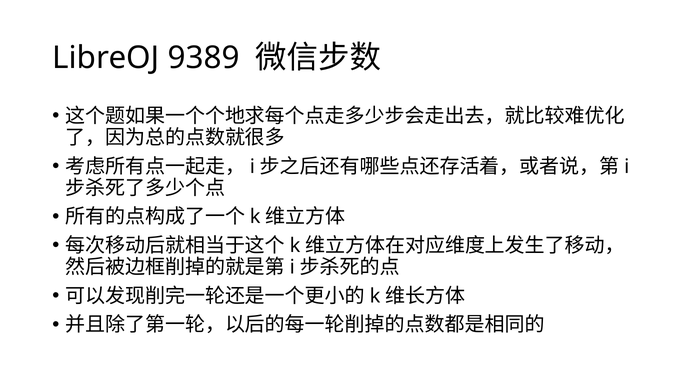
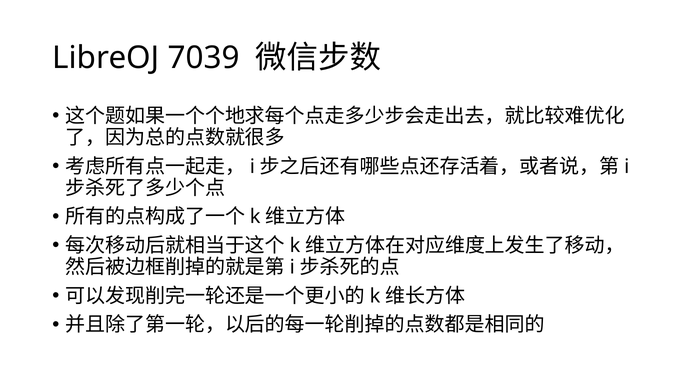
9389: 9389 -> 7039
